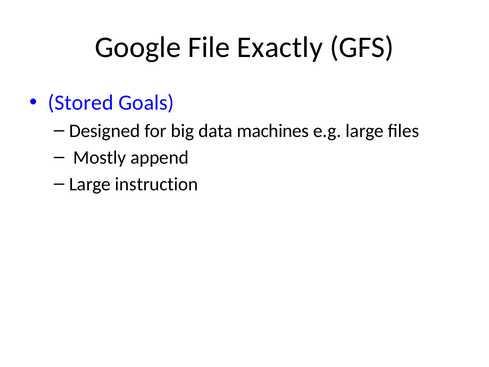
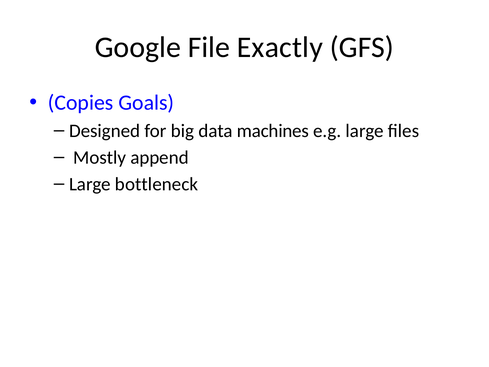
Stored: Stored -> Copies
instruction: instruction -> bottleneck
